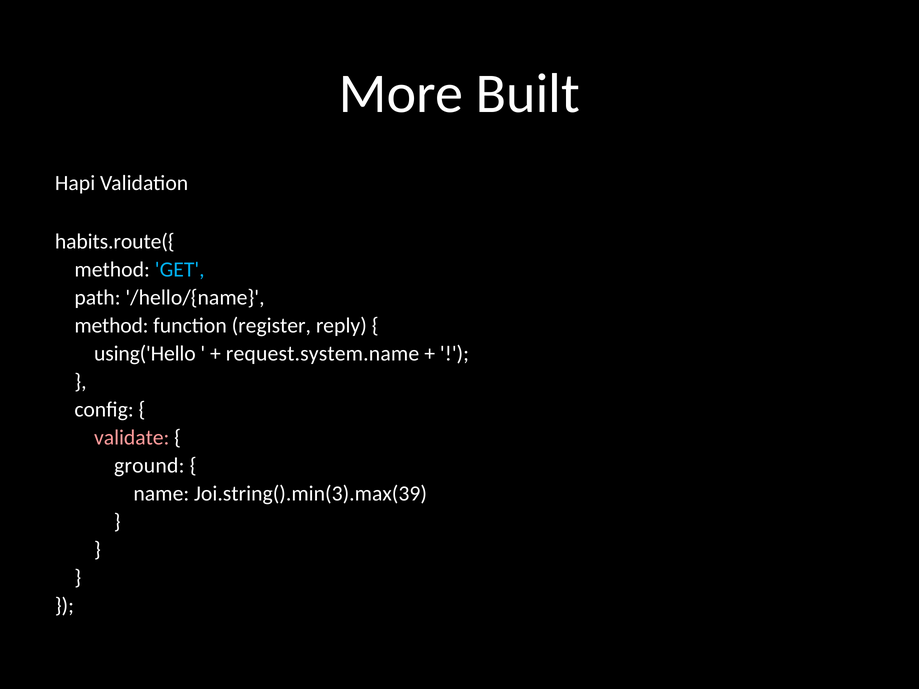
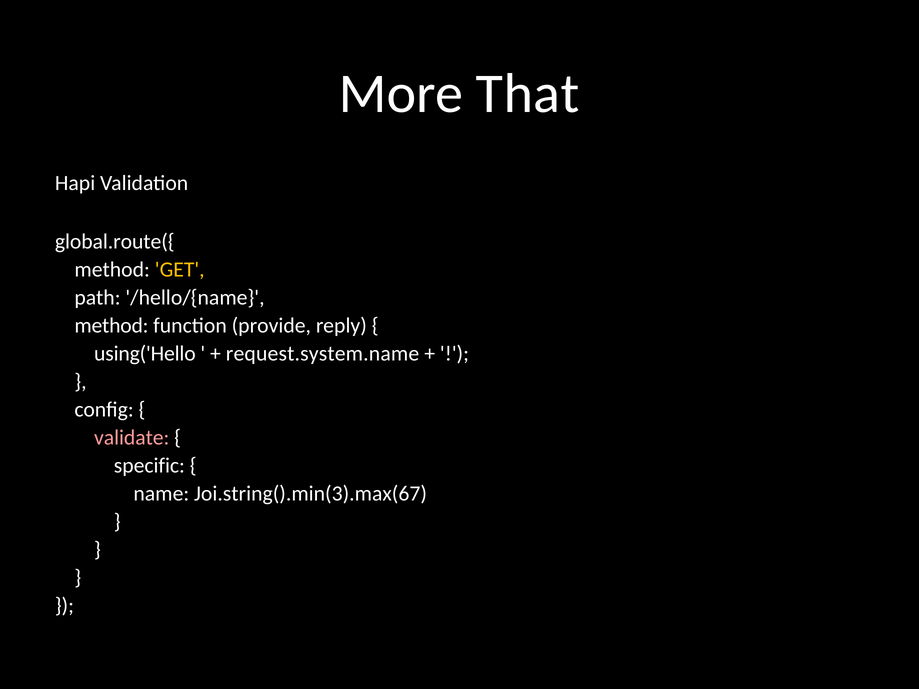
Built: Built -> That
habits.route({: habits.route({ -> global.route({
GET colour: light blue -> yellow
register: register -> provide
ground: ground -> specific
Joi.string().min(3).max(39: Joi.string().min(3).max(39 -> Joi.string().min(3).max(67
